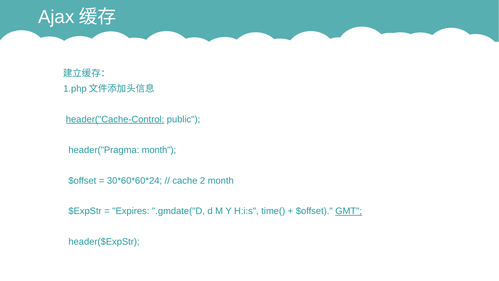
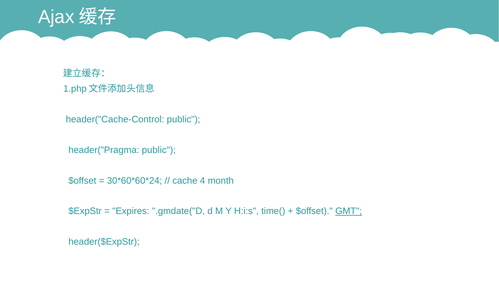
header("Cache-Control underline: present -> none
header("Pragma month: month -> public
2: 2 -> 4
